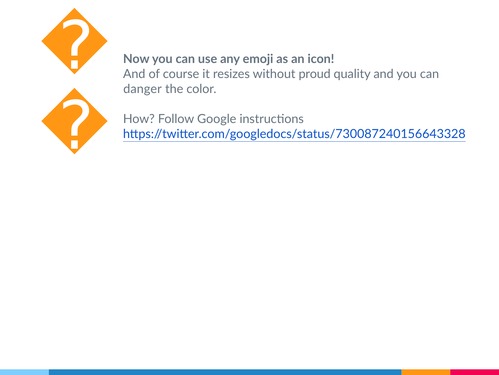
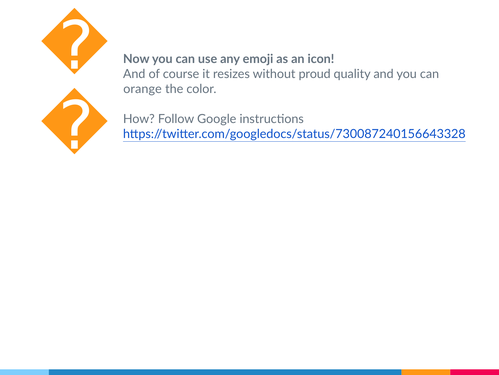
danger: danger -> orange
